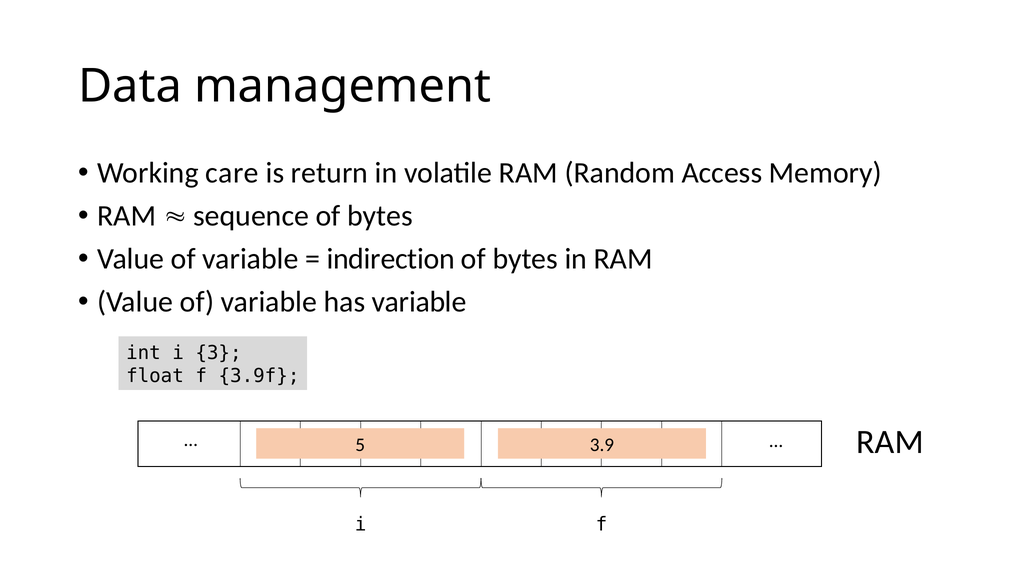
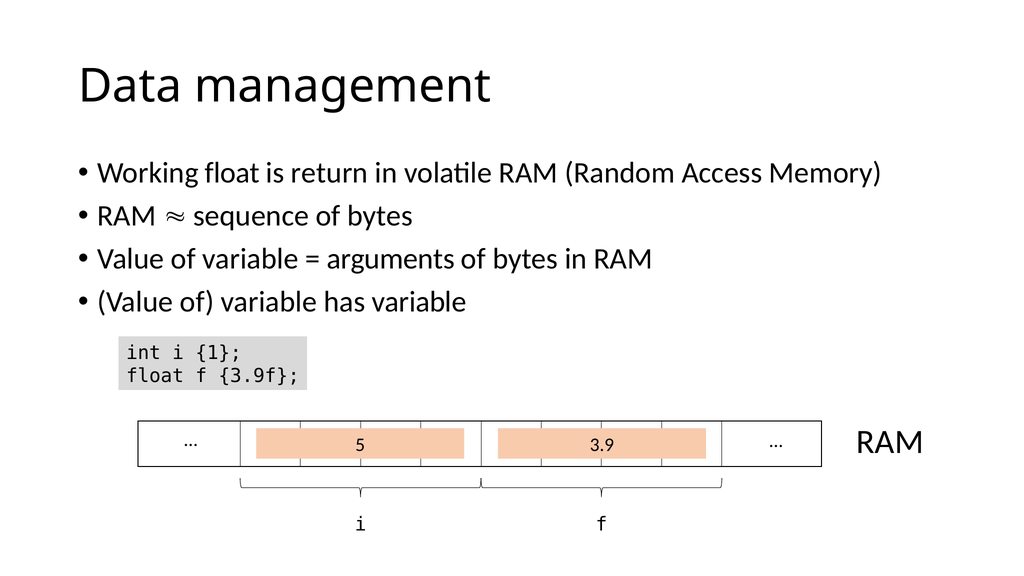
Working care: care -> float
indirection: indirection -> arguments
3: 3 -> 1
